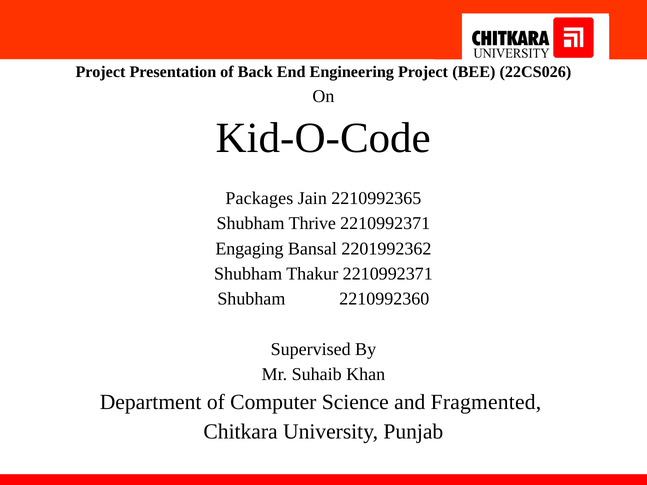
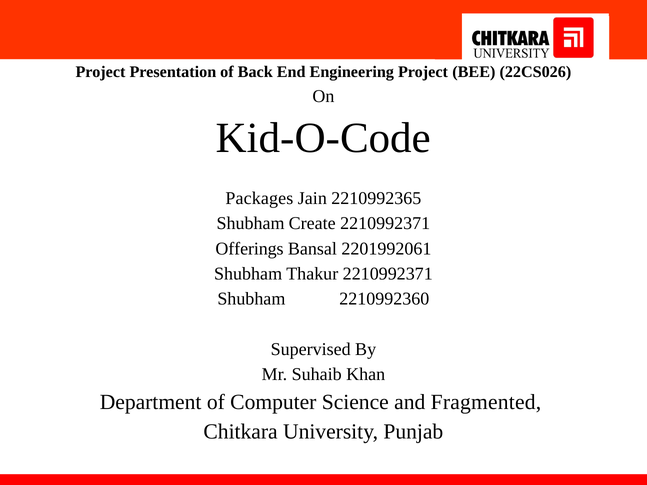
Thrive: Thrive -> Create
Engaging: Engaging -> Offerings
2201992362: 2201992362 -> 2201992061
